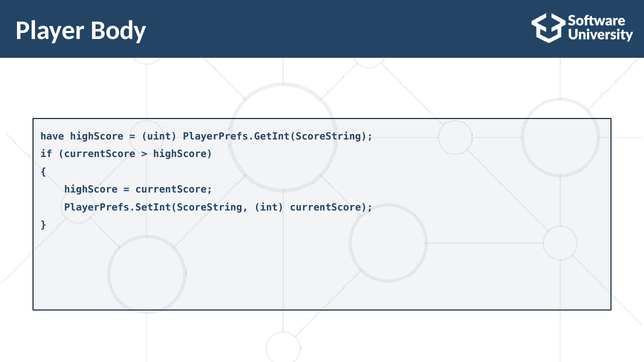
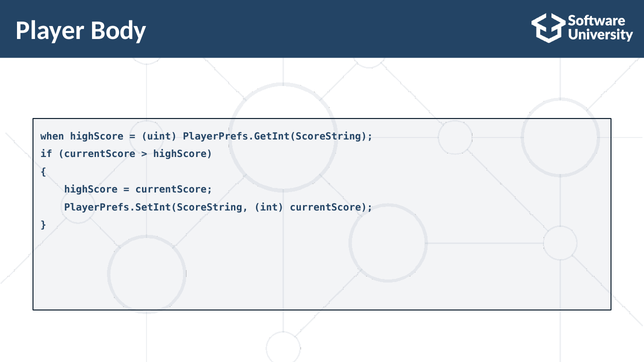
have: have -> when
